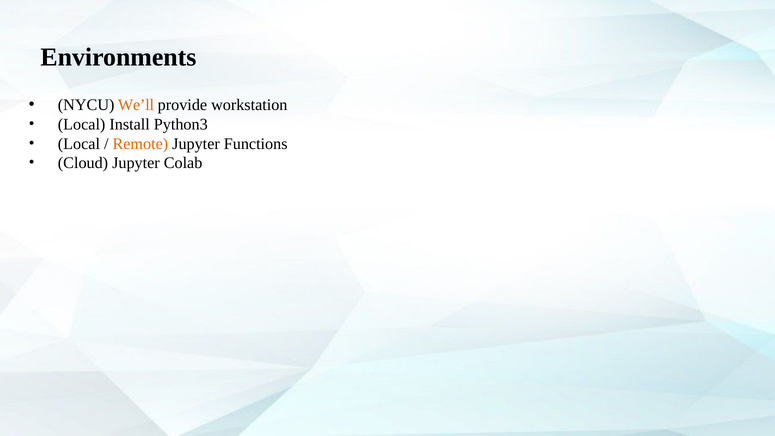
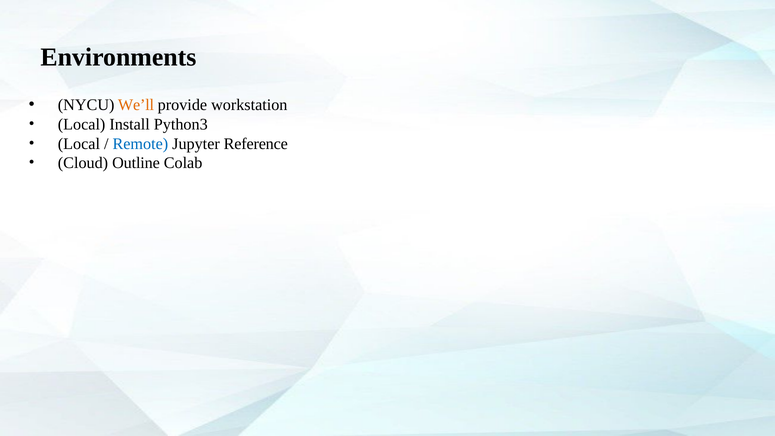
Remote colour: orange -> blue
Functions: Functions -> Reference
Cloud Jupyter: Jupyter -> Outline
